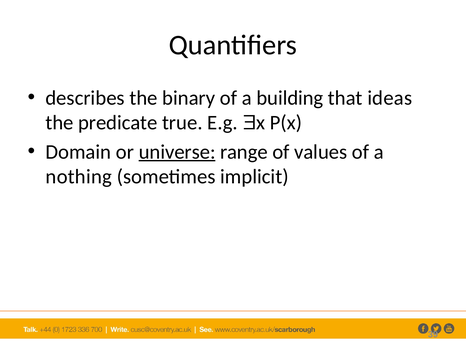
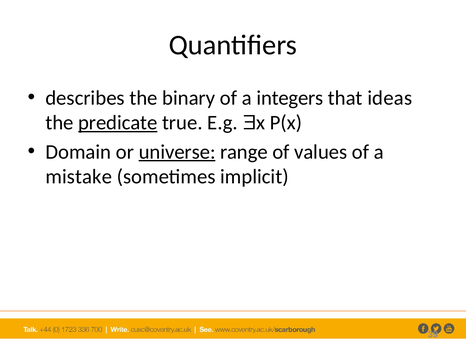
building: building -> integers
predicate underline: none -> present
nothing: nothing -> mistake
